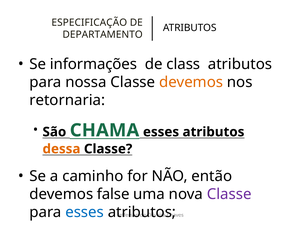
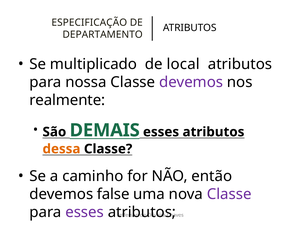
informações: informações -> multiplicado
class: class -> local
devemos at (191, 82) colour: orange -> purple
retornaria: retornaria -> realmente
CHAMA: CHAMA -> DEMAIS
esses at (85, 213) colour: blue -> purple
